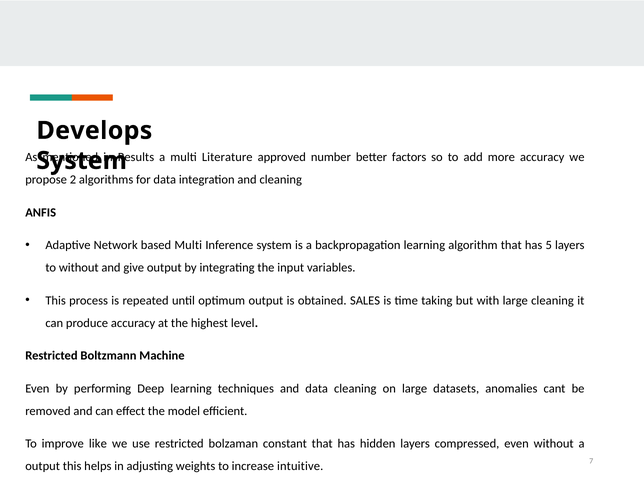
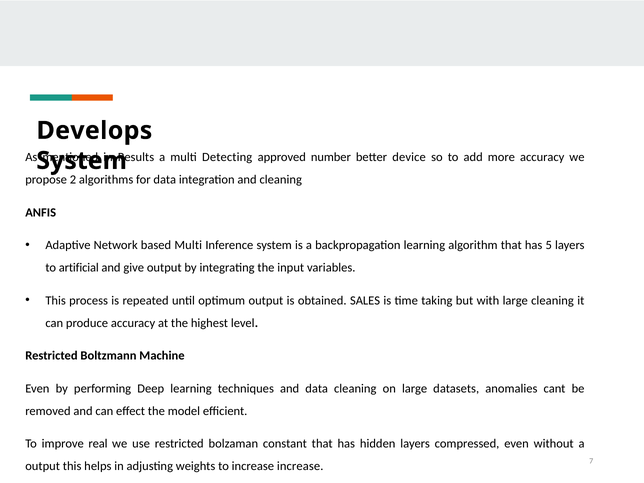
Literature: Literature -> Detecting
factors: factors -> device
to without: without -> artificial
like: like -> real
increase intuitive: intuitive -> increase
